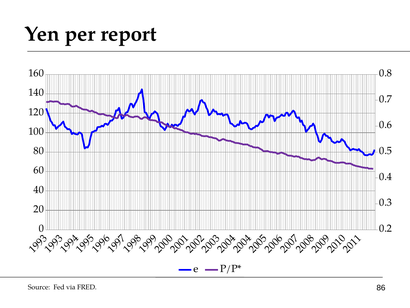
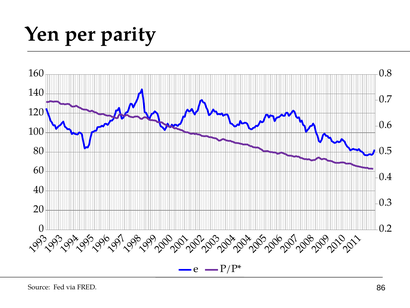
report: report -> parity
